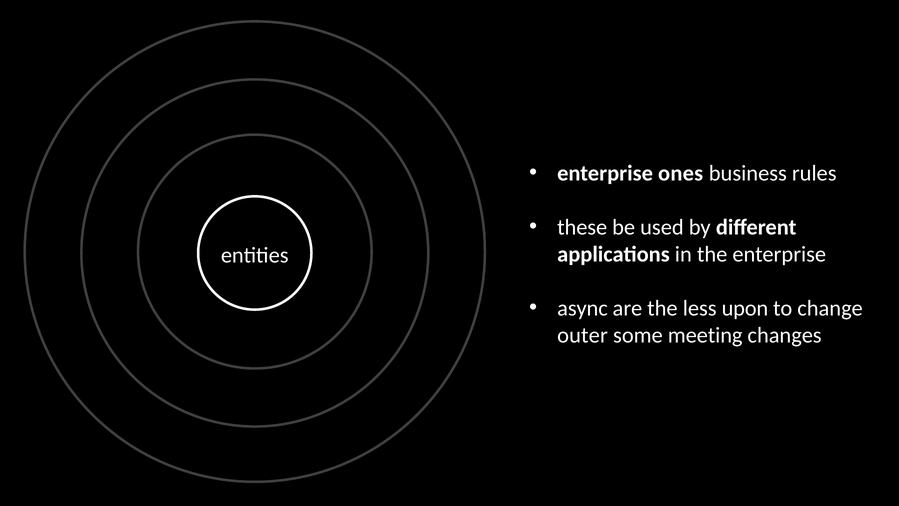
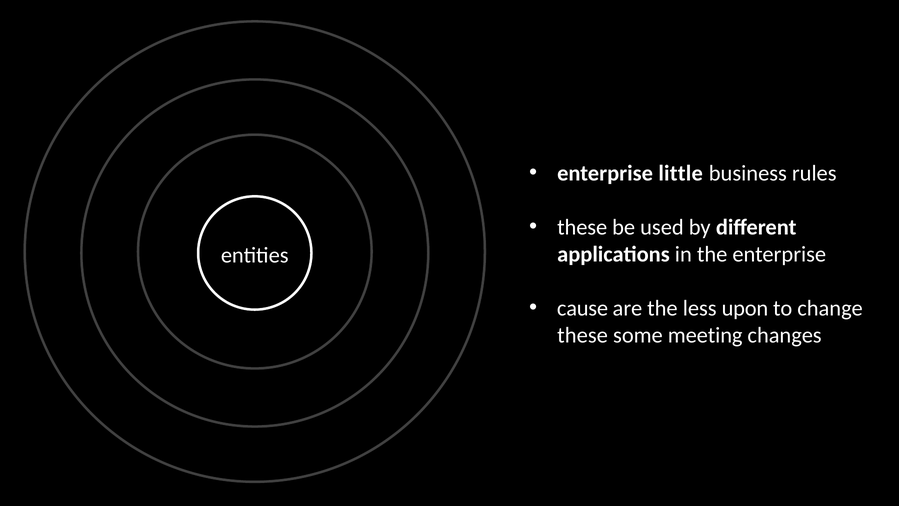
ones: ones -> little
async: async -> cause
outer at (583, 335): outer -> these
